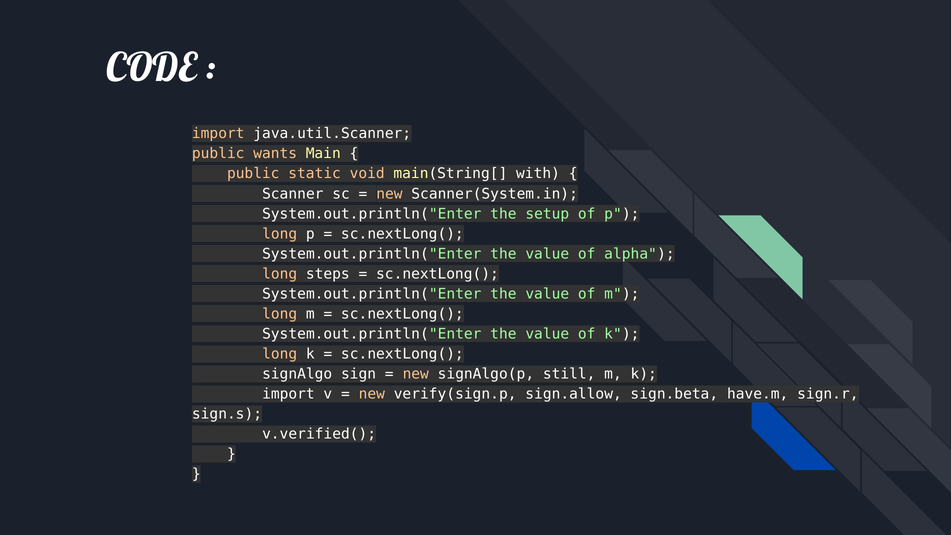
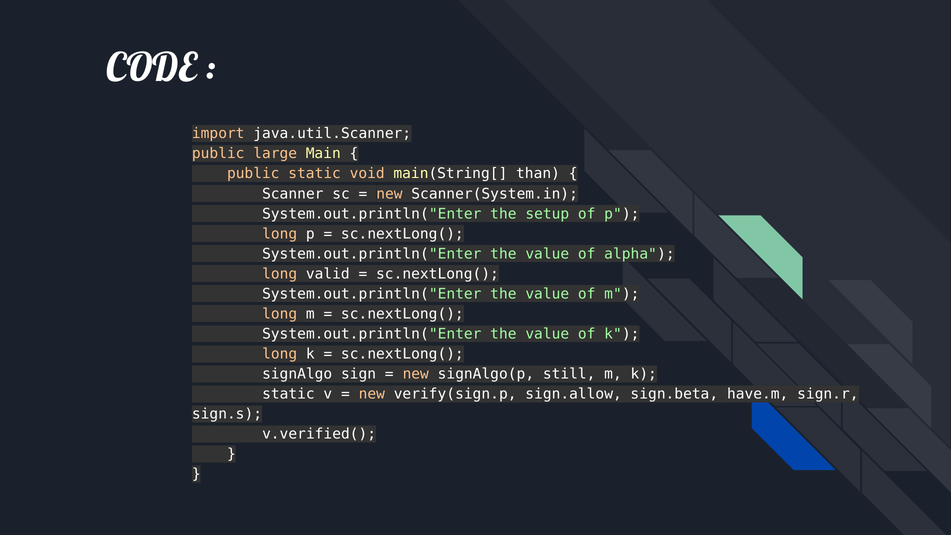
wants: wants -> large
with: with -> than
steps: steps -> valid
import at (288, 394): import -> static
